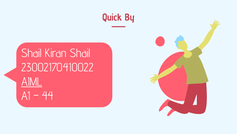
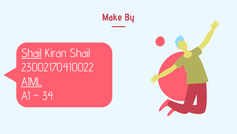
Quick: Quick -> Make
Shail at (31, 53) underline: none -> present
44: 44 -> 34
